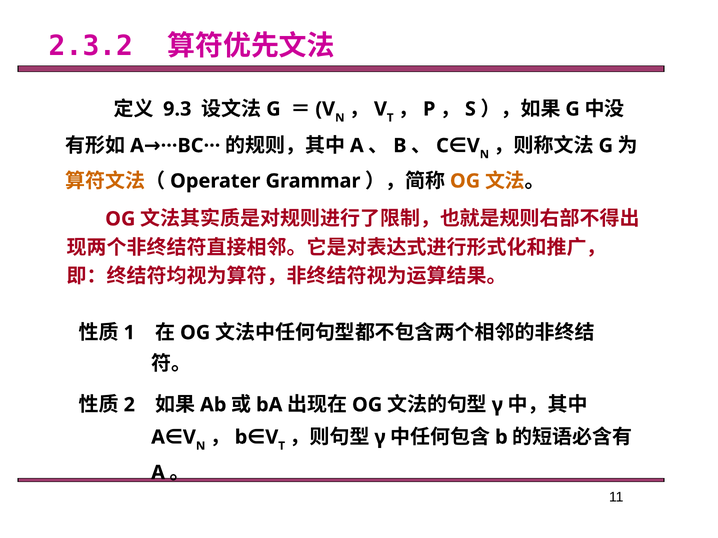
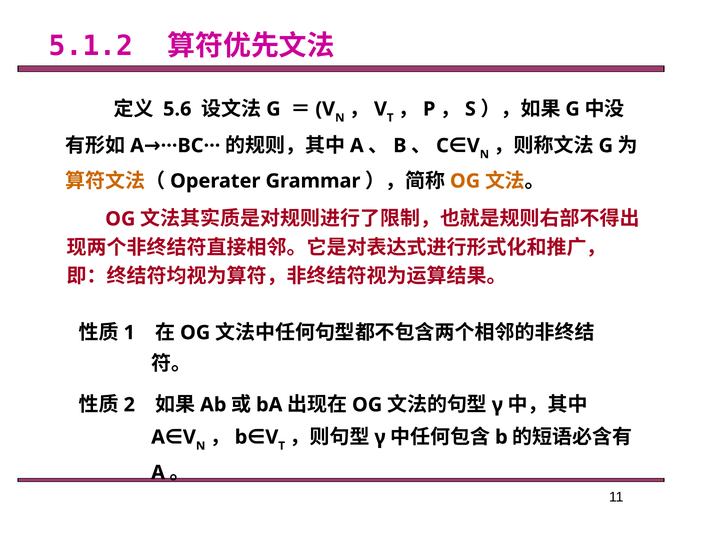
2.3.2: 2.3.2 -> 5.1.2
9.3: 9.3 -> 5.6
